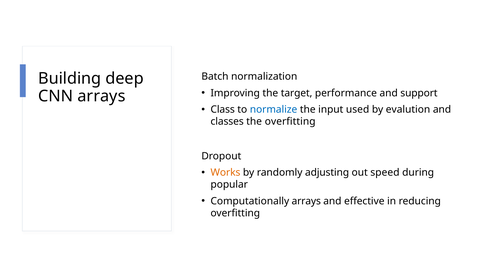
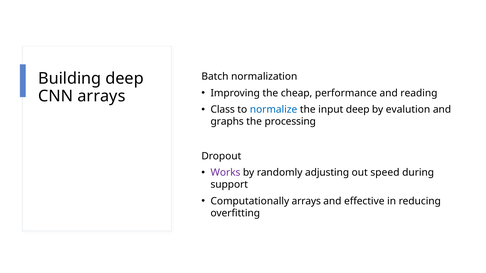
target: target -> cheap
support: support -> reading
input used: used -> deep
classes: classes -> graphs
the overfitting: overfitting -> processing
Works colour: orange -> purple
popular: popular -> support
